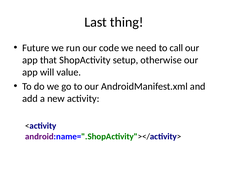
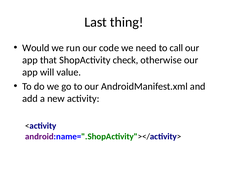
Future: Future -> Would
setup: setup -> check
